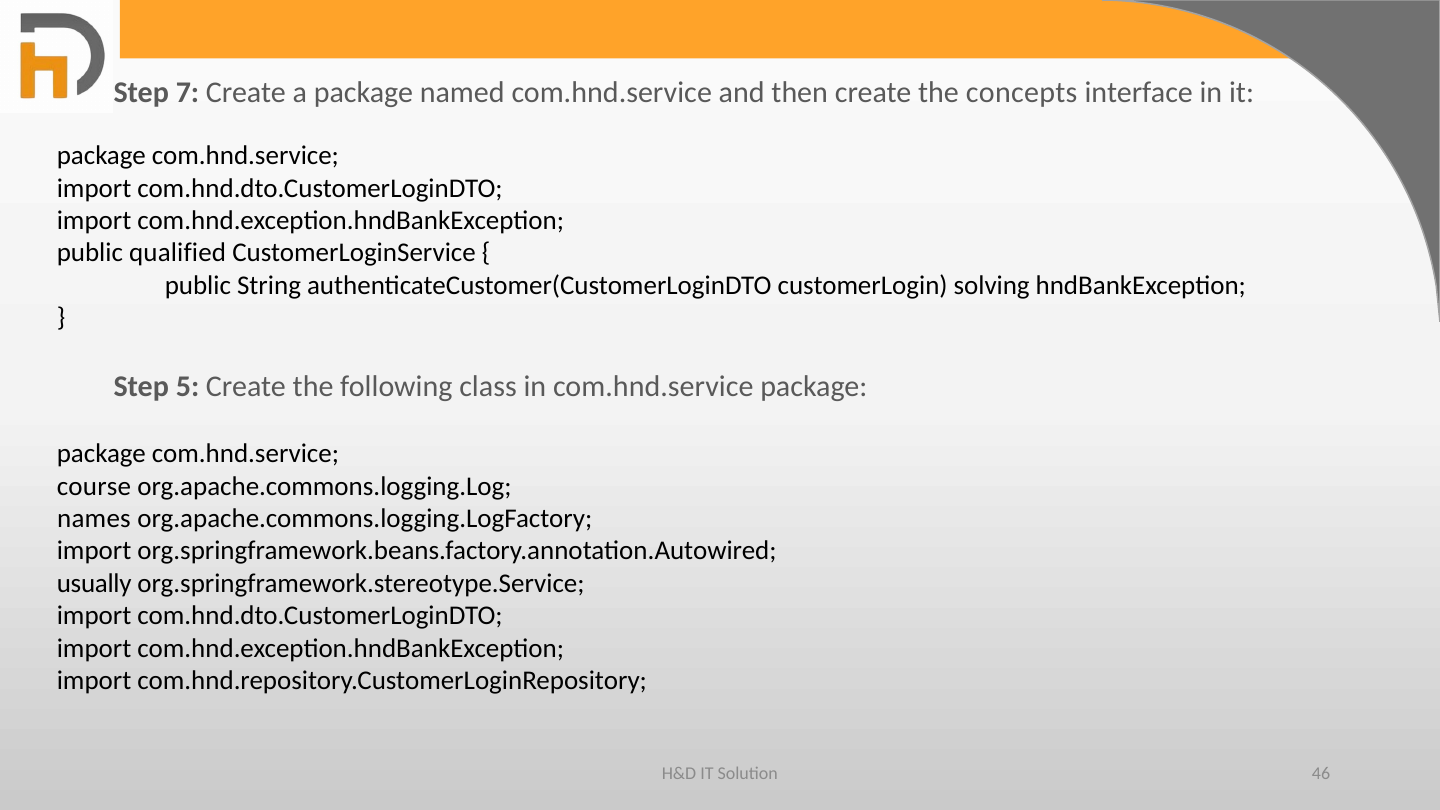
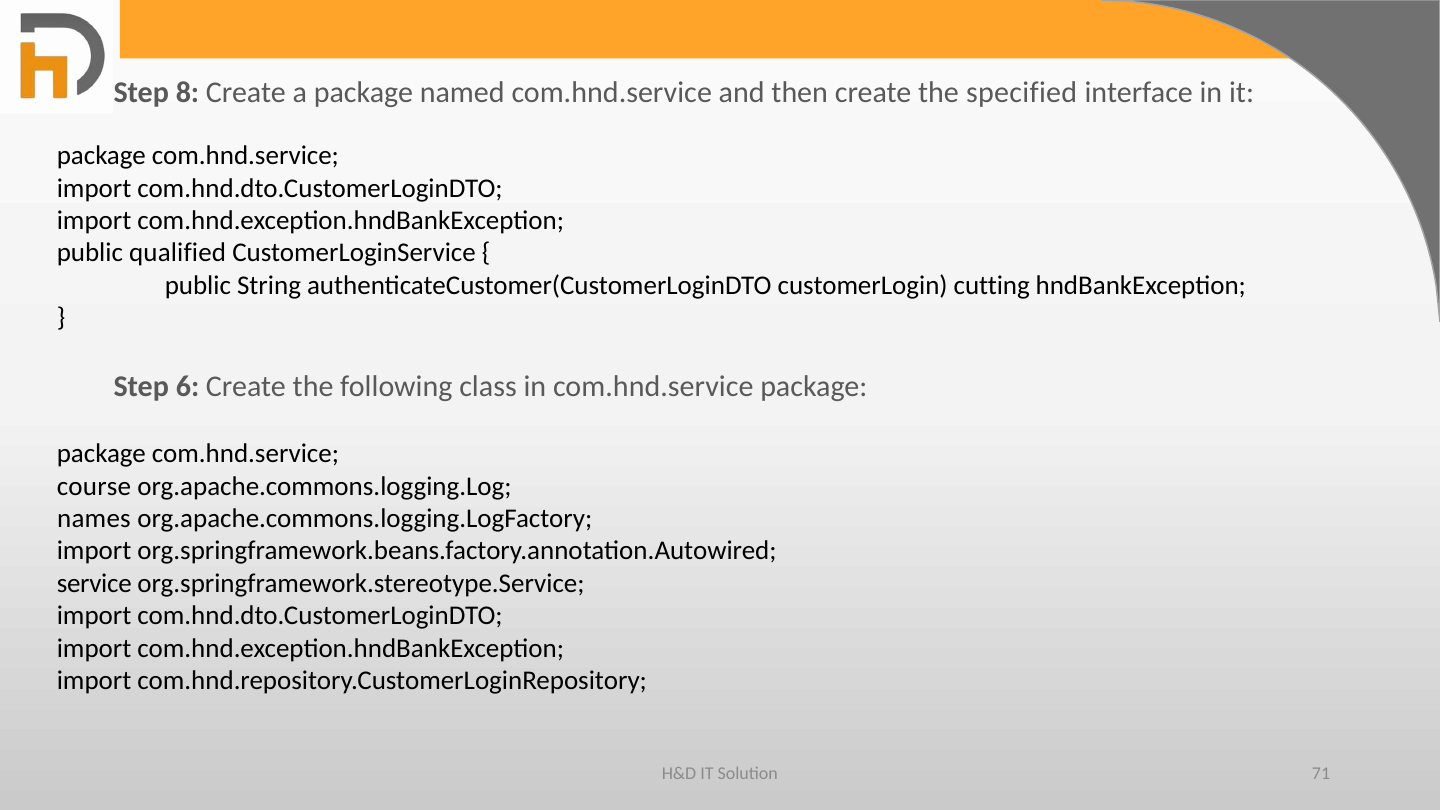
7: 7 -> 8
concepts: concepts -> specified
solving: solving -> cutting
5: 5 -> 6
usually: usually -> service
46: 46 -> 71
